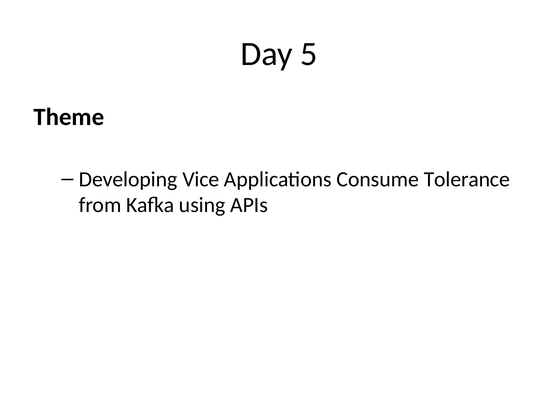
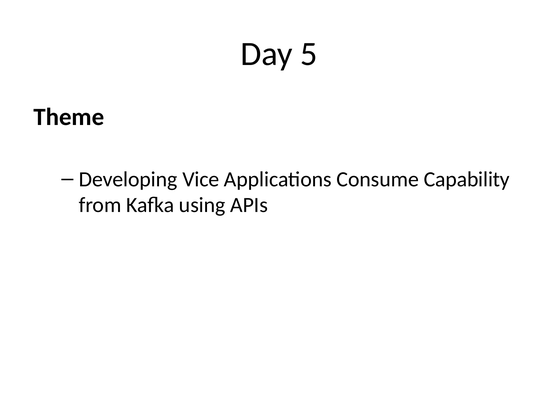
Tolerance: Tolerance -> Capability
